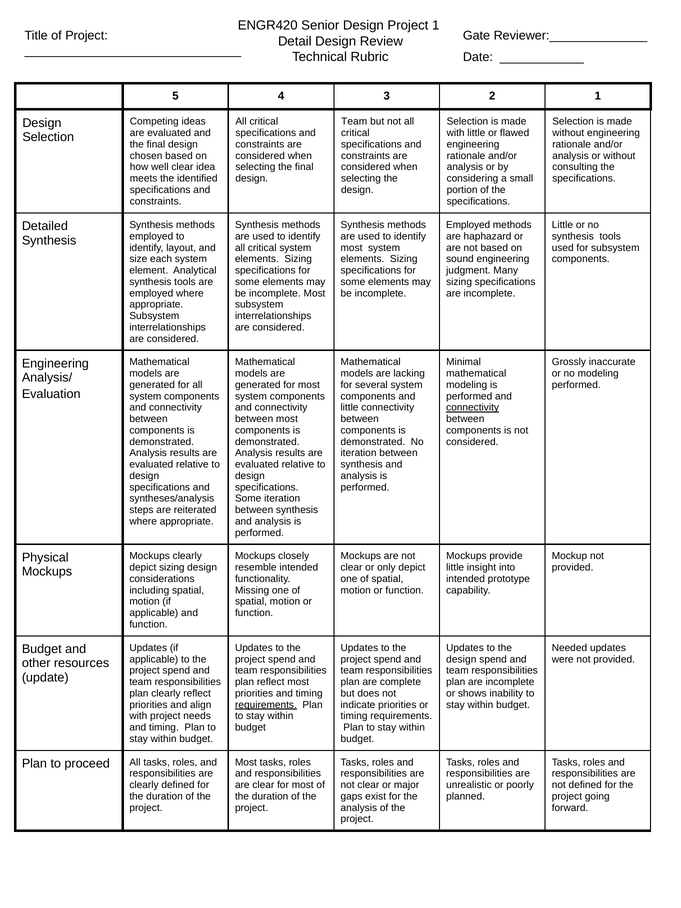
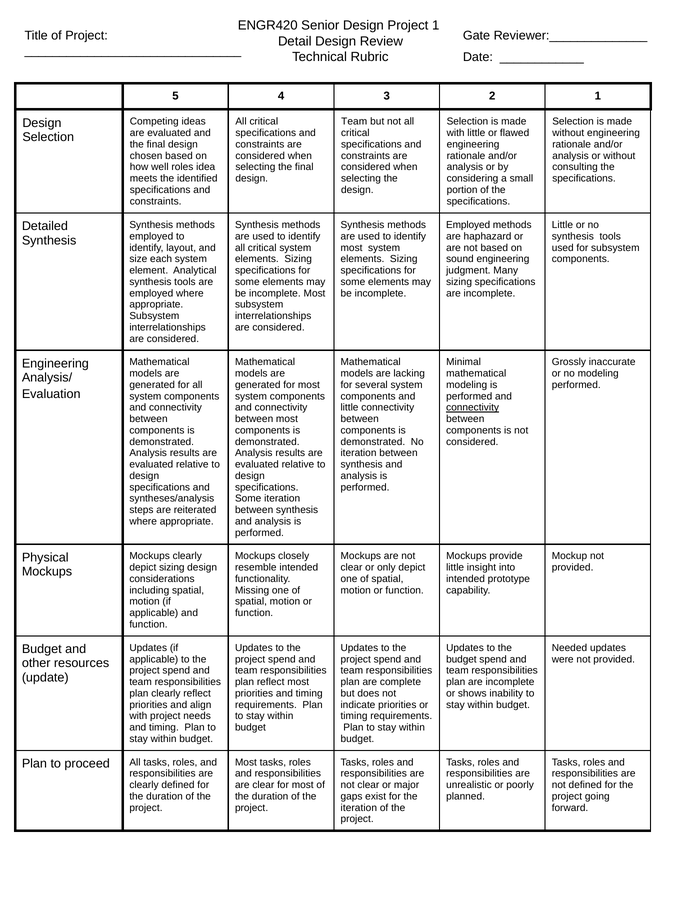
well clear: clear -> roles
design at (461, 659): design -> budget
requirements at (266, 705) underline: present -> none
analysis at (359, 808): analysis -> iteration
